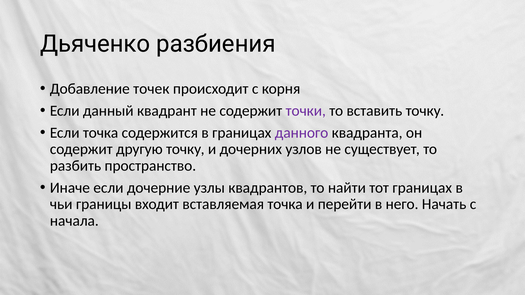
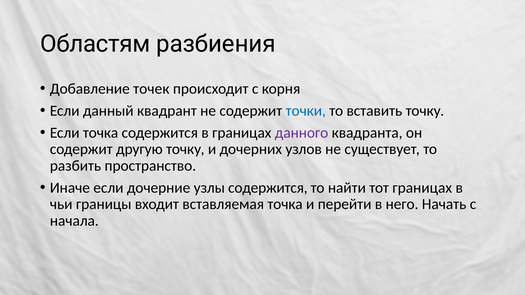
Дьяченко: Дьяченко -> Областям
точки colour: purple -> blue
узлы квадрантов: квадрантов -> содержится
